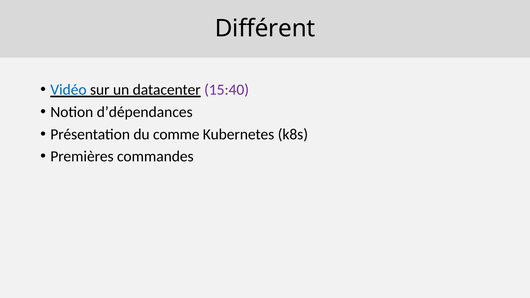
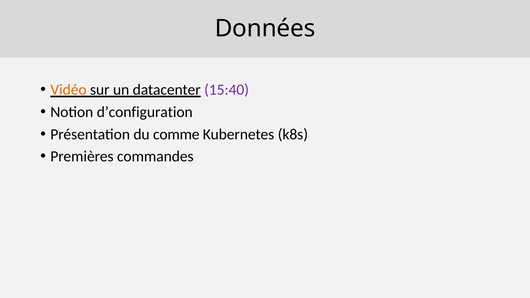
Différent: Différent -> Données
Vidéo colour: blue -> orange
d’dépendances: d’dépendances -> d’configuration
